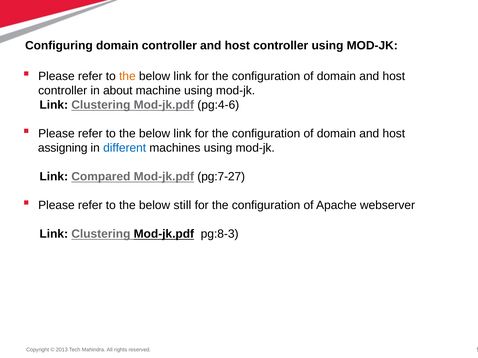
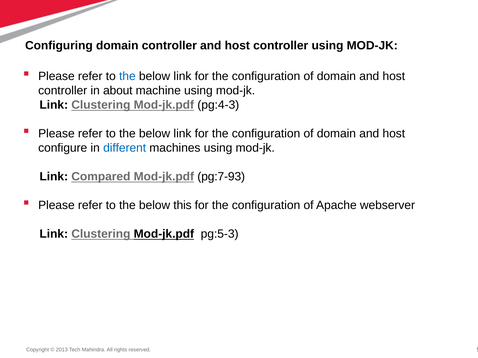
the at (127, 76) colour: orange -> blue
pg:4-6: pg:4-6 -> pg:4-3
assigning: assigning -> configure
pg:7-27: pg:7-27 -> pg:7-93
still: still -> this
pg:8-3: pg:8-3 -> pg:5-3
